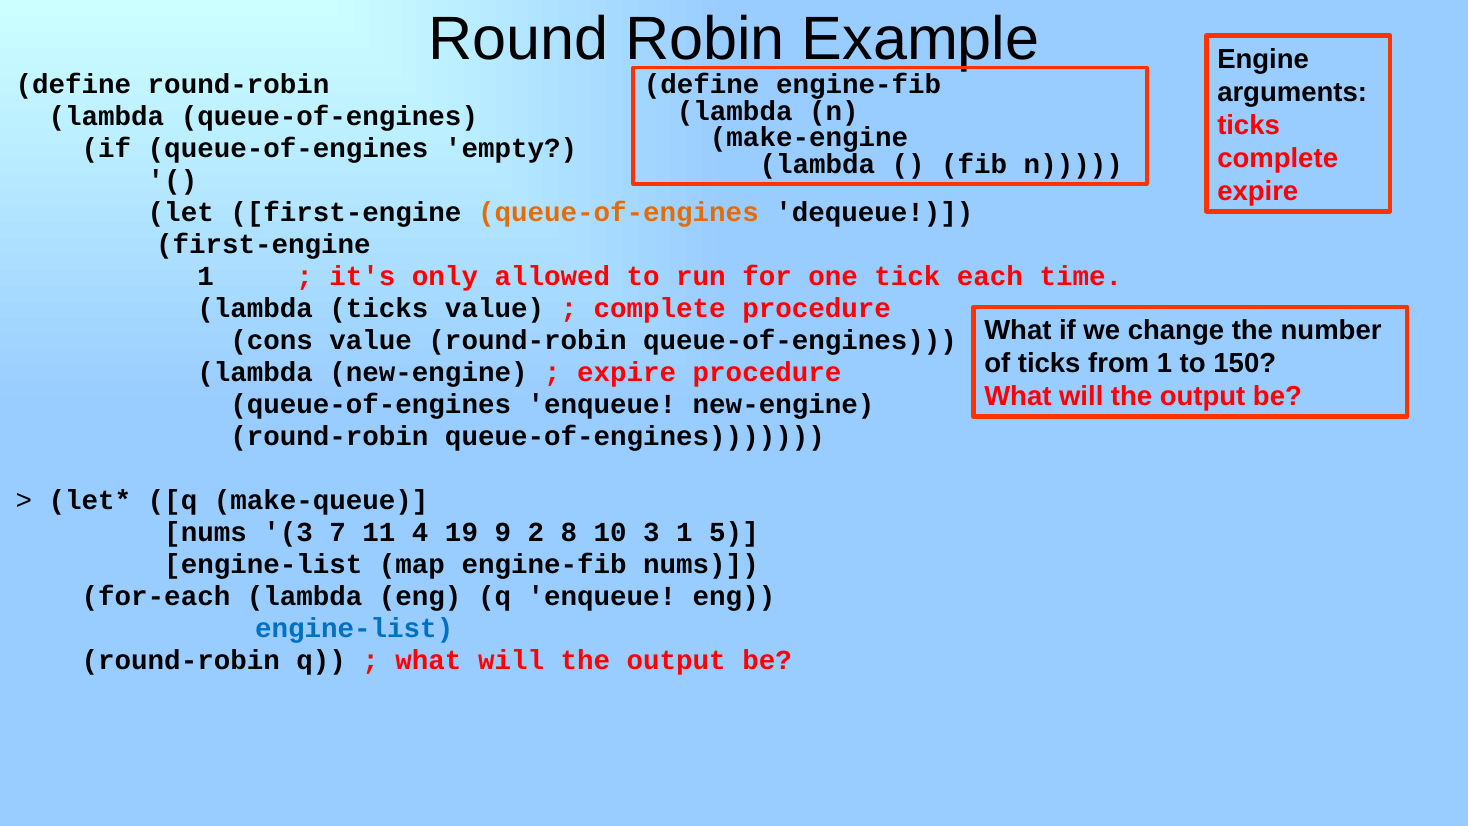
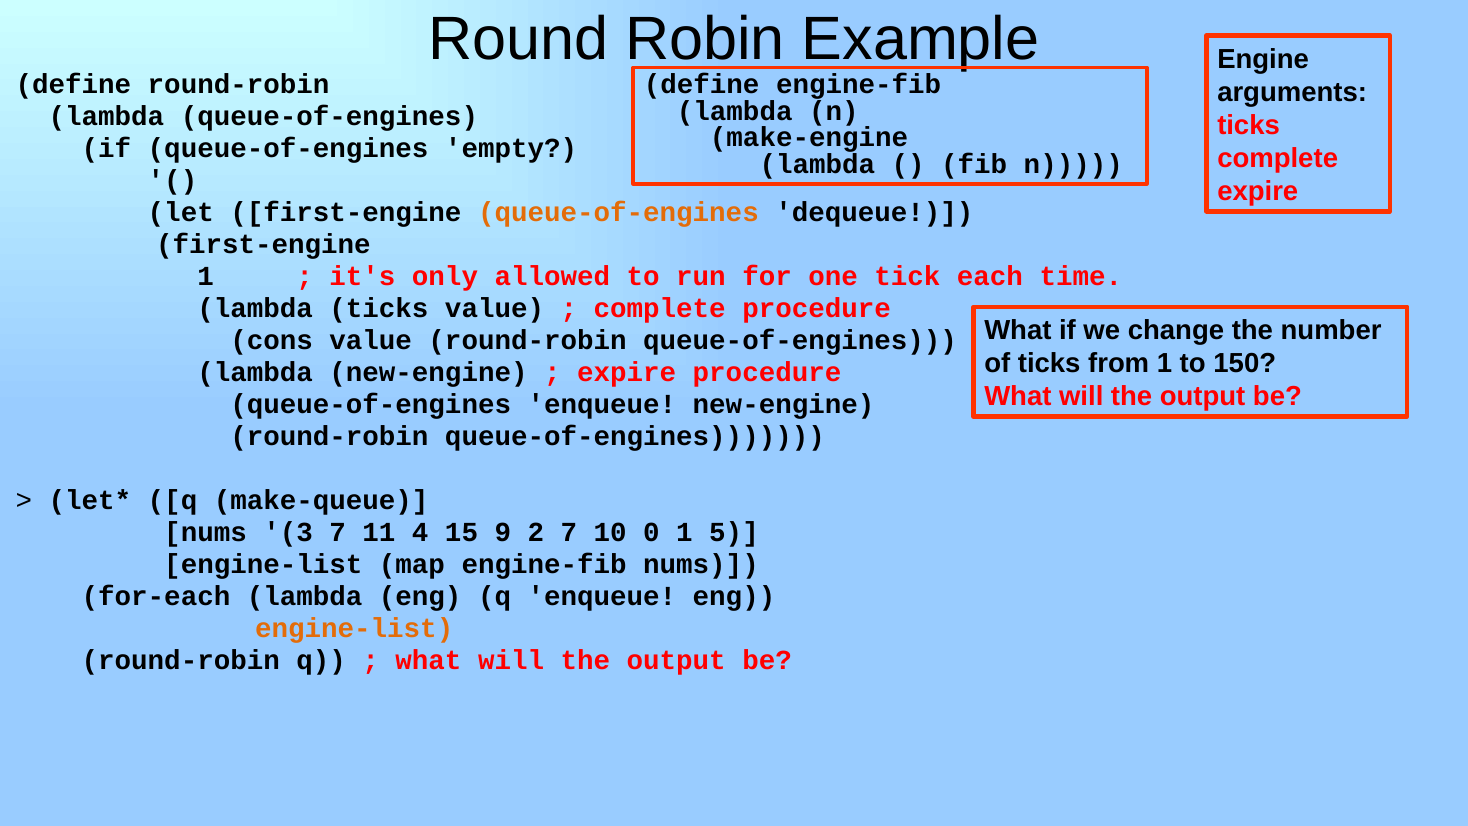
19: 19 -> 15
2 8: 8 -> 7
10 3: 3 -> 0
engine-list at (354, 628) colour: blue -> orange
